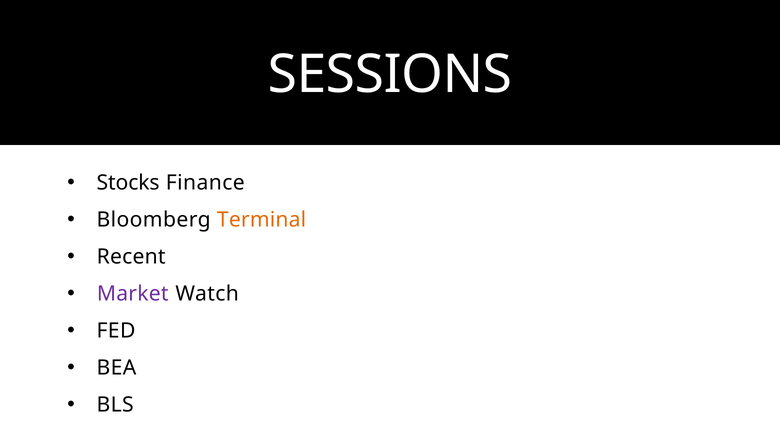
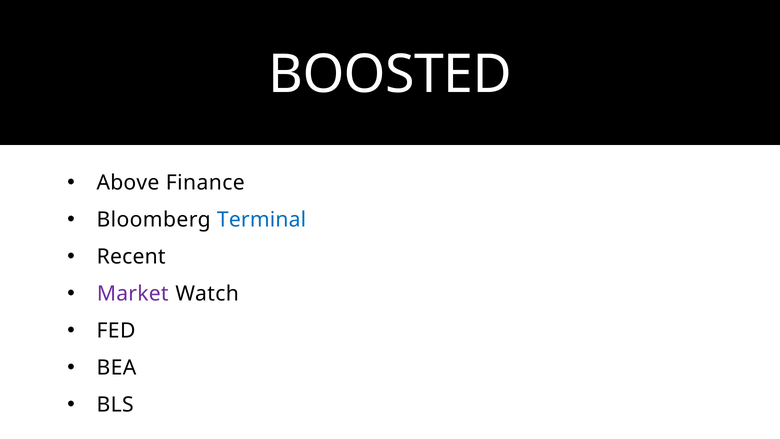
SESSIONS: SESSIONS -> BOOSTED
Stocks: Stocks -> Above
Terminal colour: orange -> blue
